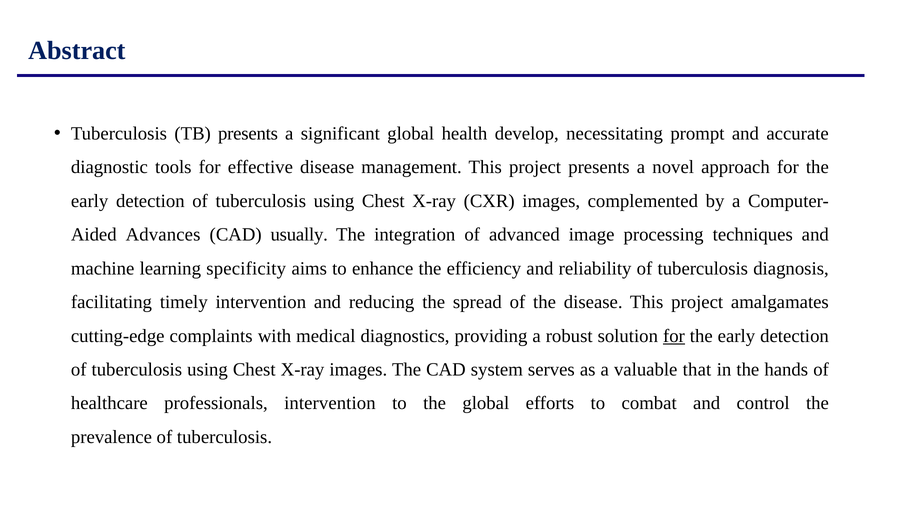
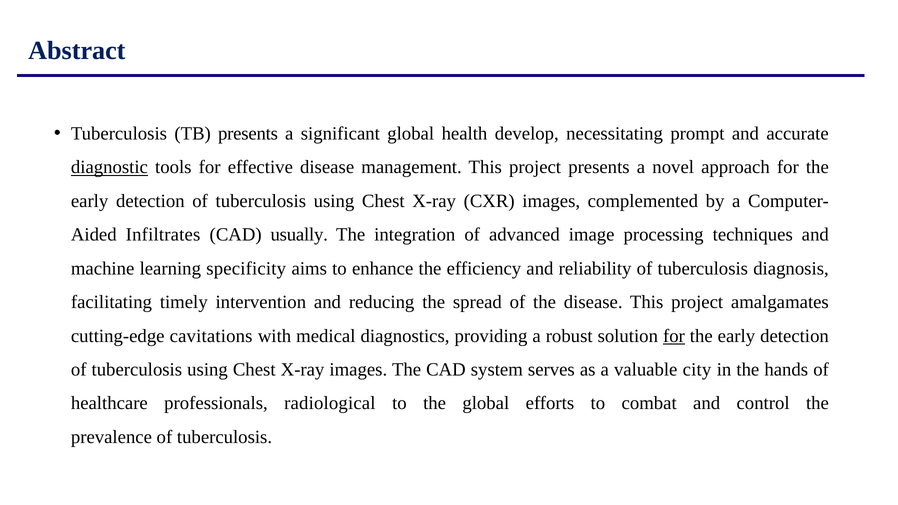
diagnostic underline: none -> present
Advances: Advances -> Infiltrates
complaints: complaints -> cavitations
that: that -> city
professionals intervention: intervention -> radiological
